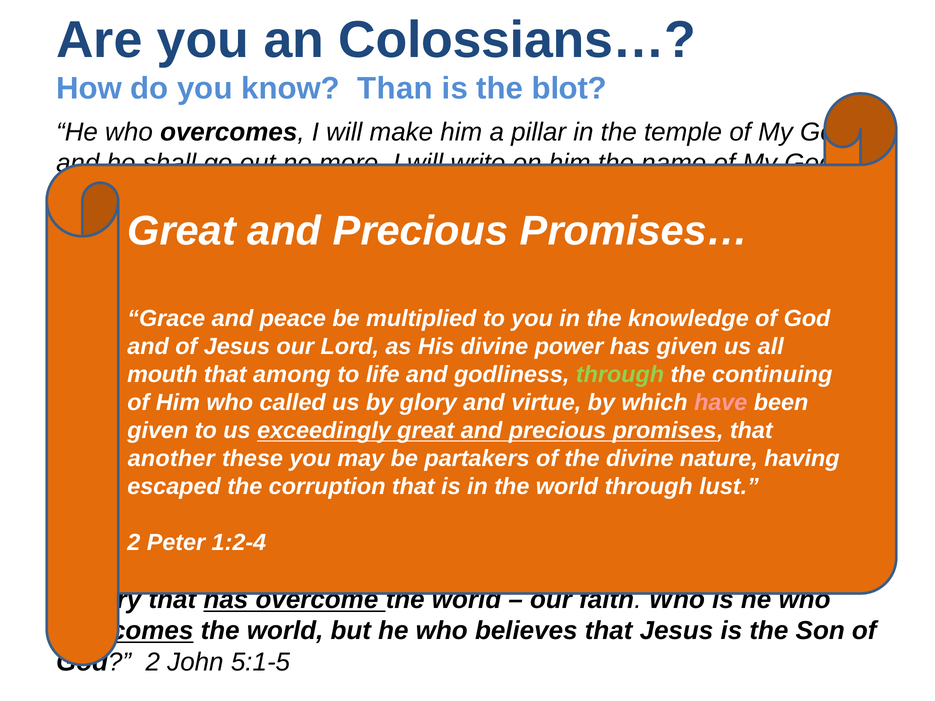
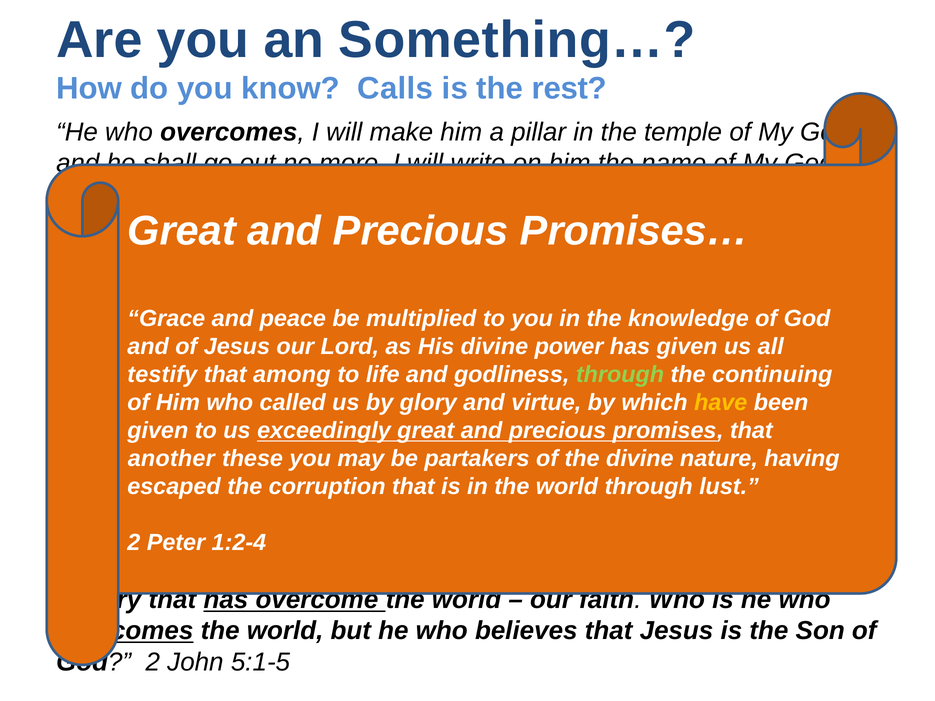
Colossians…: Colossians… -> Something…
Than: Than -> Calls
blot: blot -> rest
mouth: mouth -> testify
have colour: pink -> yellow
